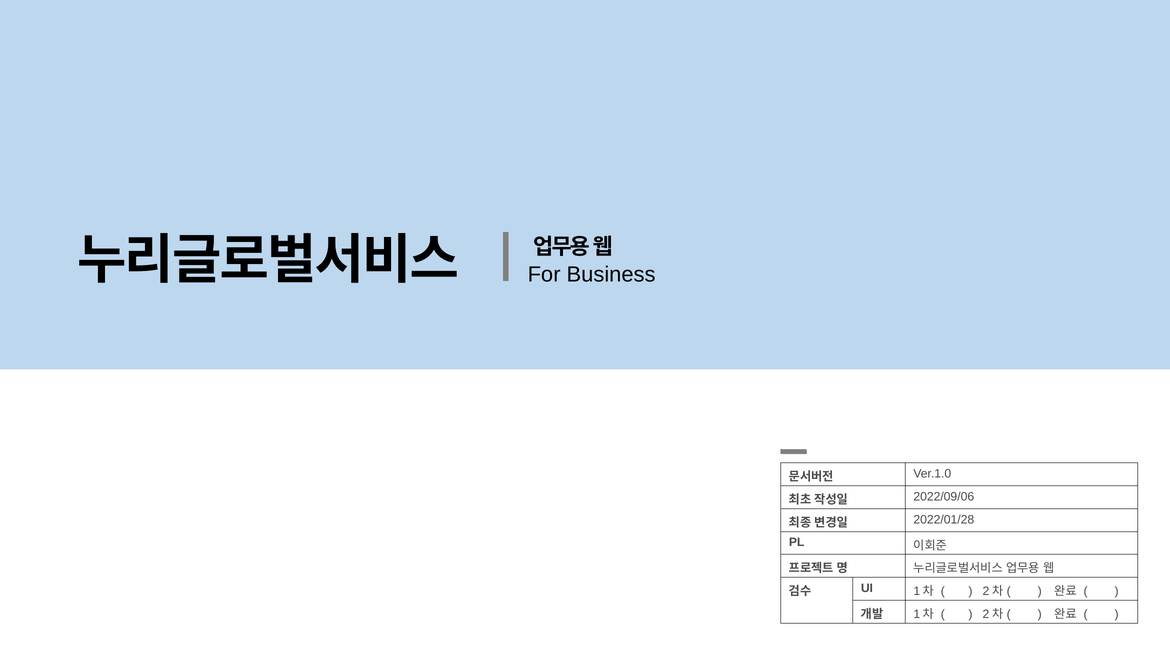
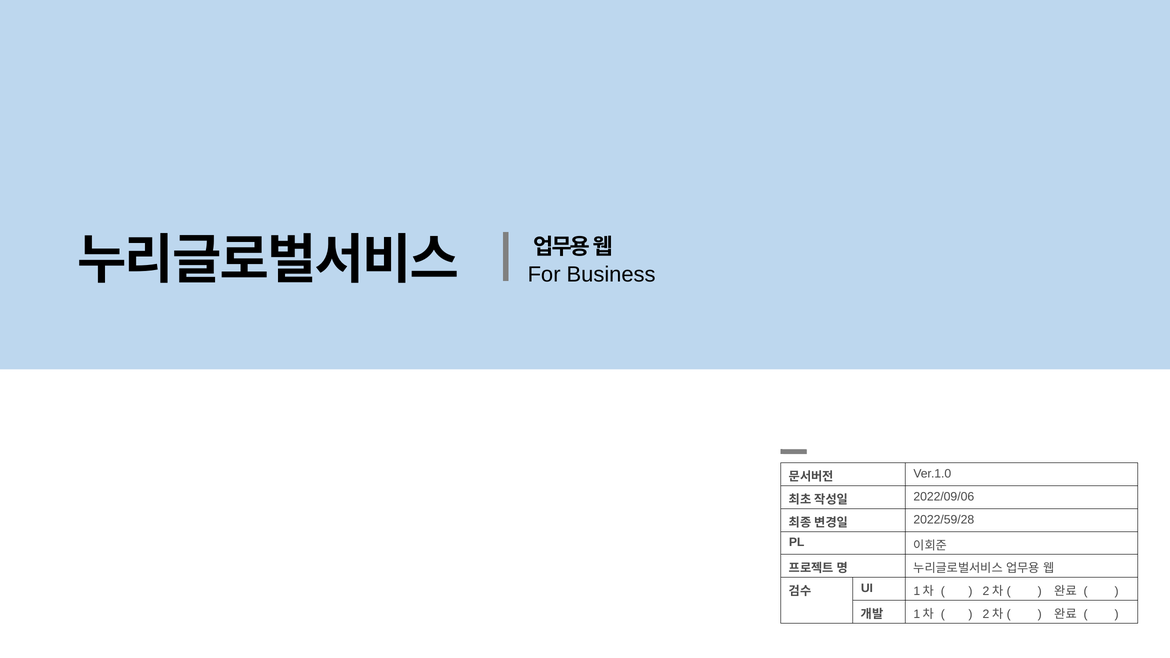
2022/01/28: 2022/01/28 -> 2022/59/28
